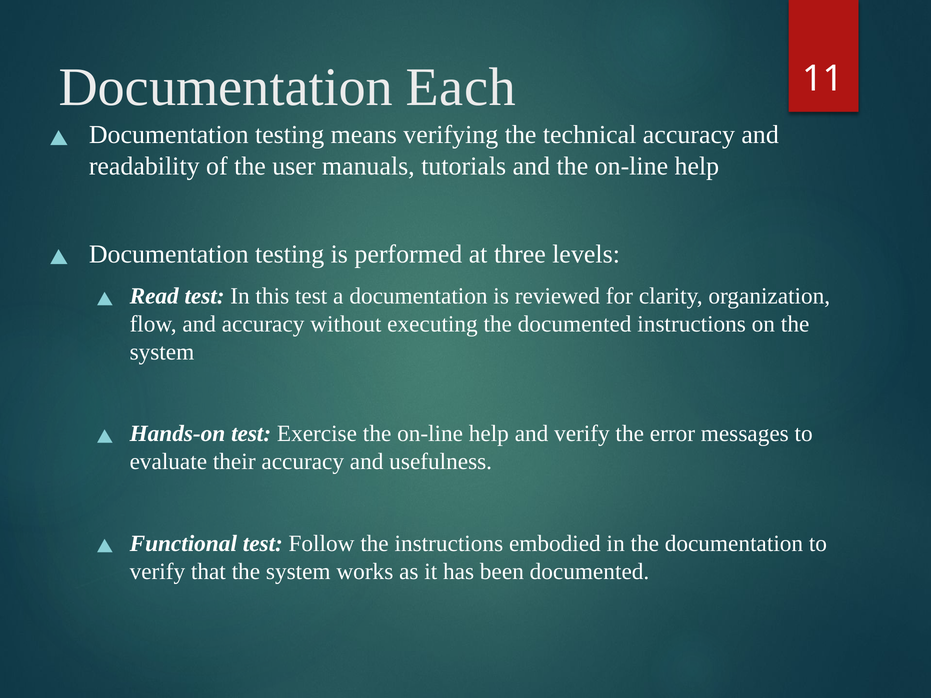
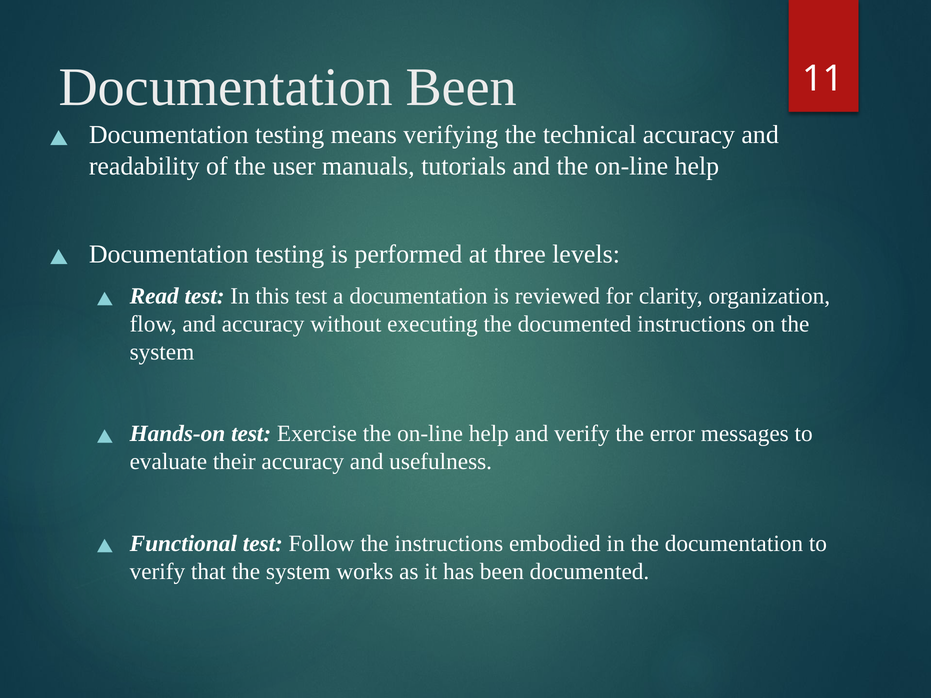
Documentation Each: Each -> Been
